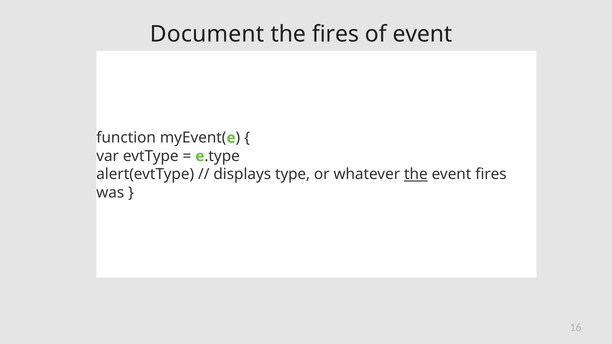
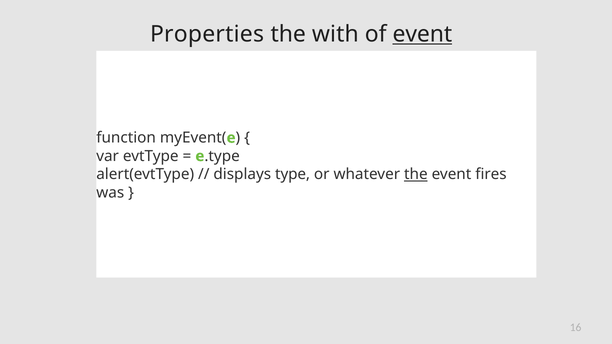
Document: Document -> Properties
the fires: fires -> with
event at (422, 34) underline: none -> present
